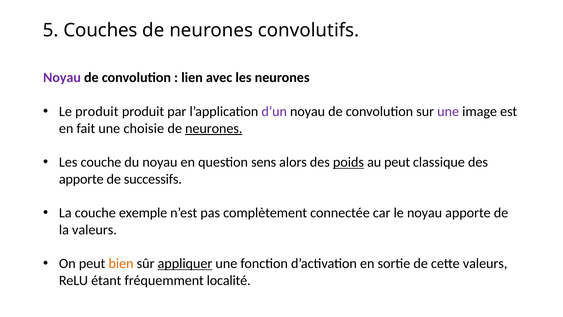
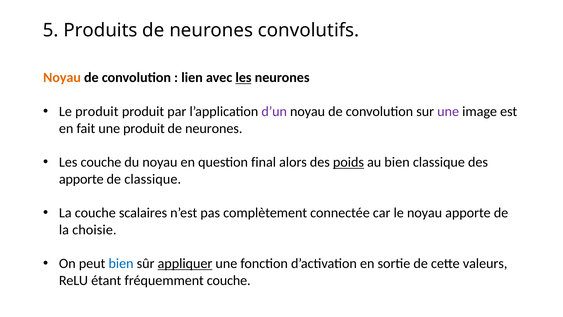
Couches: Couches -> Produits
Noyau at (62, 78) colour: purple -> orange
les at (243, 78) underline: none -> present
une choisie: choisie -> produit
neurones at (214, 128) underline: present -> none
sens: sens -> final
au peut: peut -> bien
de successifs: successifs -> classique
exemple: exemple -> scalaires
la valeurs: valeurs -> choisie
bien at (121, 263) colour: orange -> blue
fréquemment localité: localité -> couche
